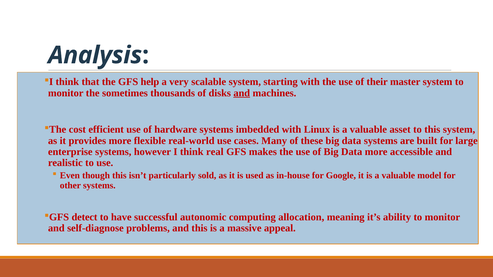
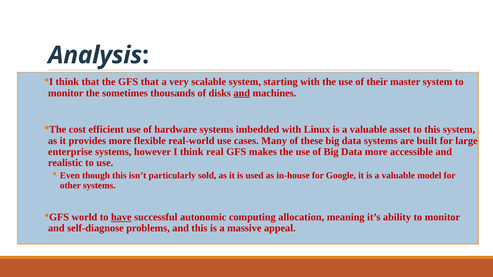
GFS help: help -> that
detect: detect -> world
have underline: none -> present
